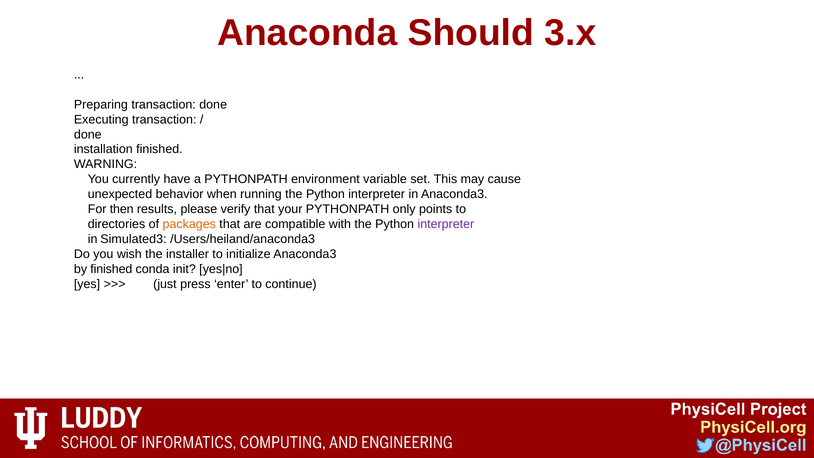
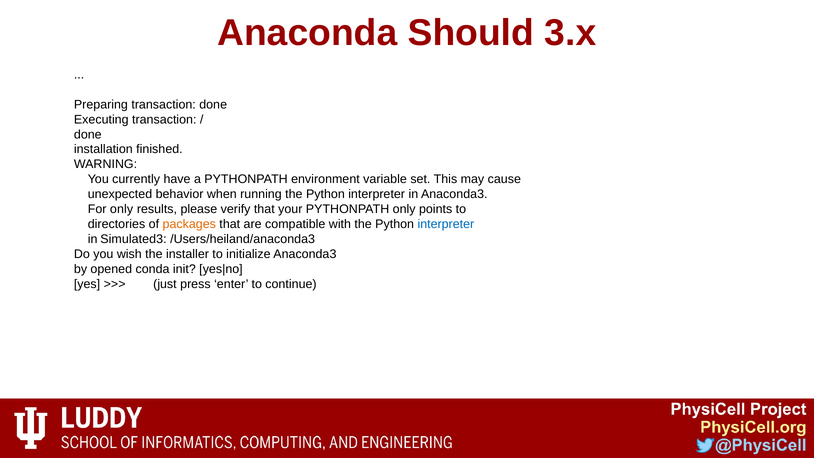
For then: then -> only
interpreter at (446, 224) colour: purple -> blue
by finished: finished -> opened
